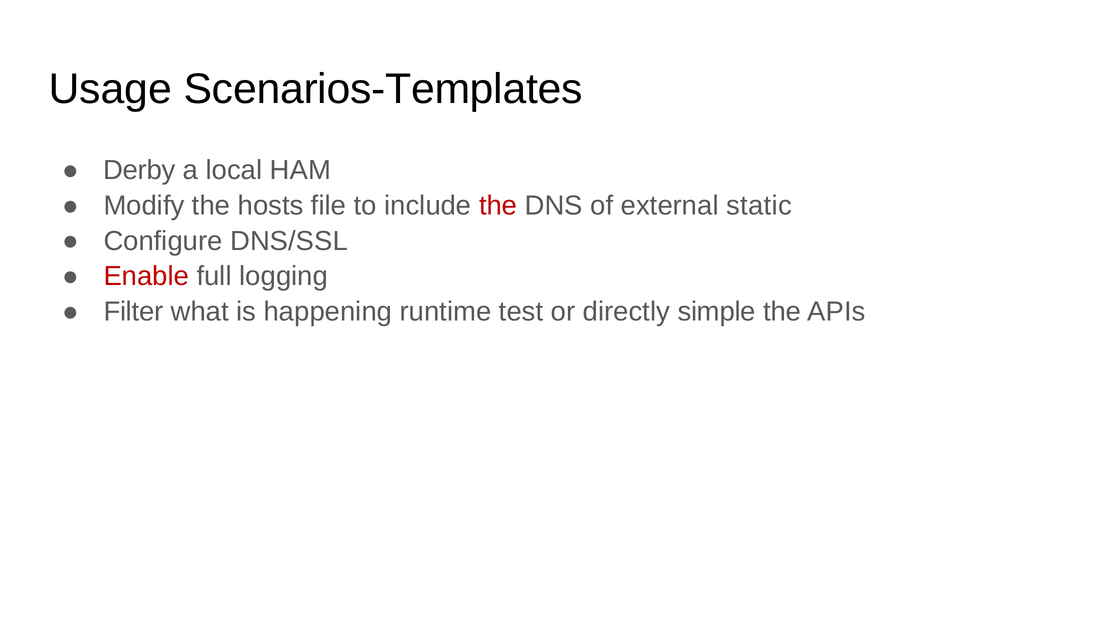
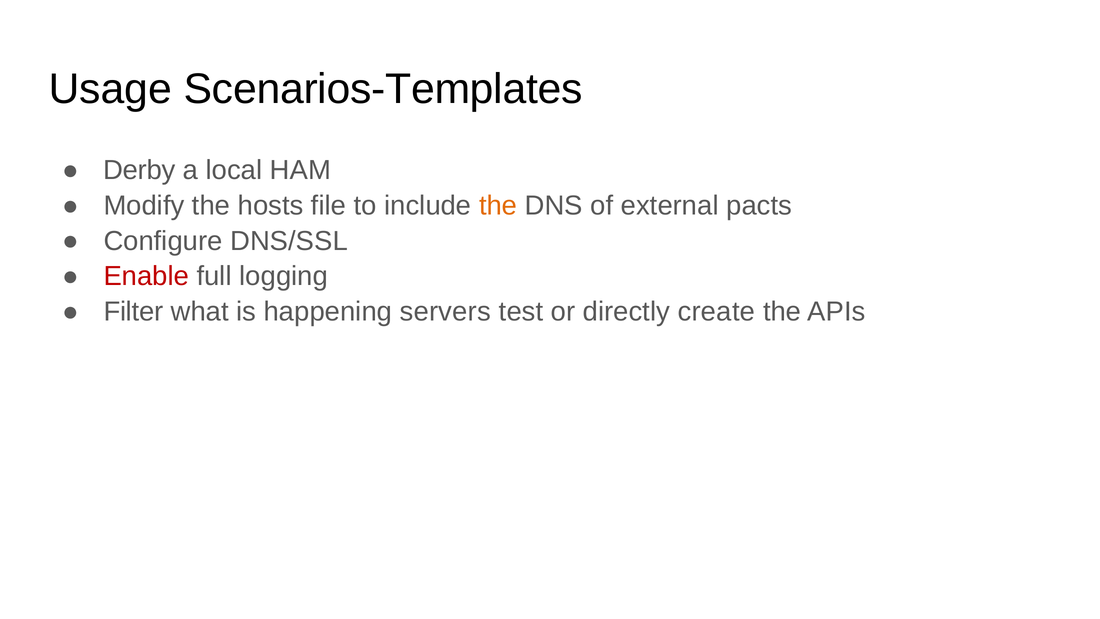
the at (498, 205) colour: red -> orange
static: static -> pacts
runtime: runtime -> servers
simple: simple -> create
